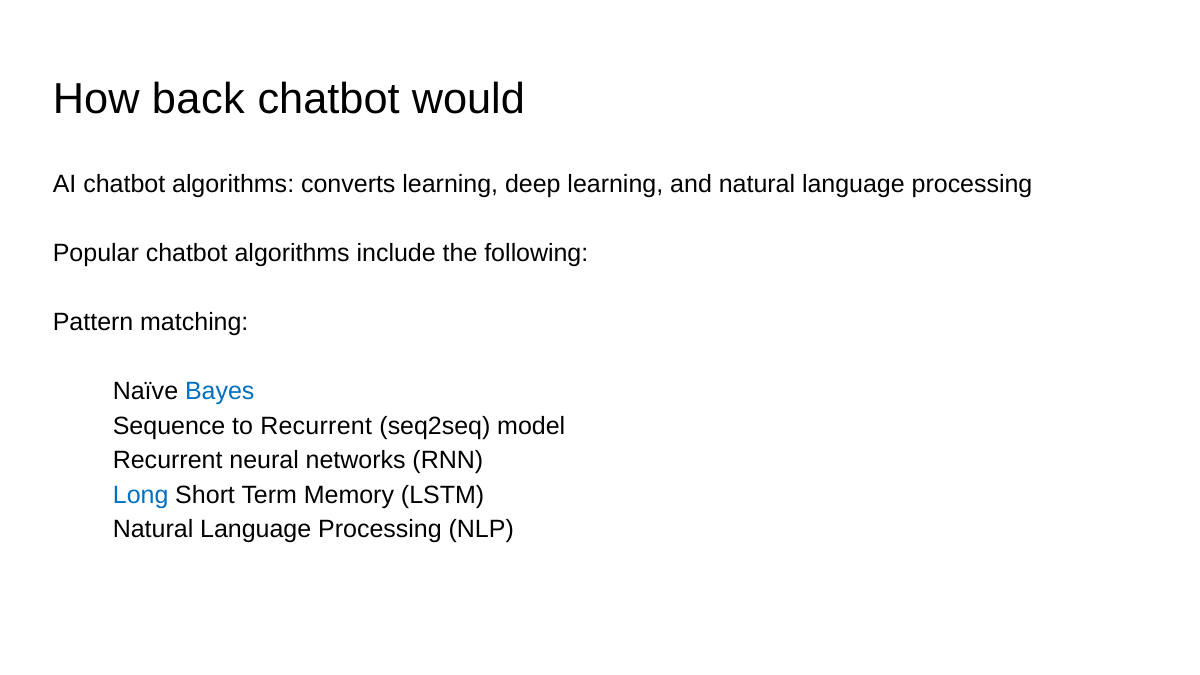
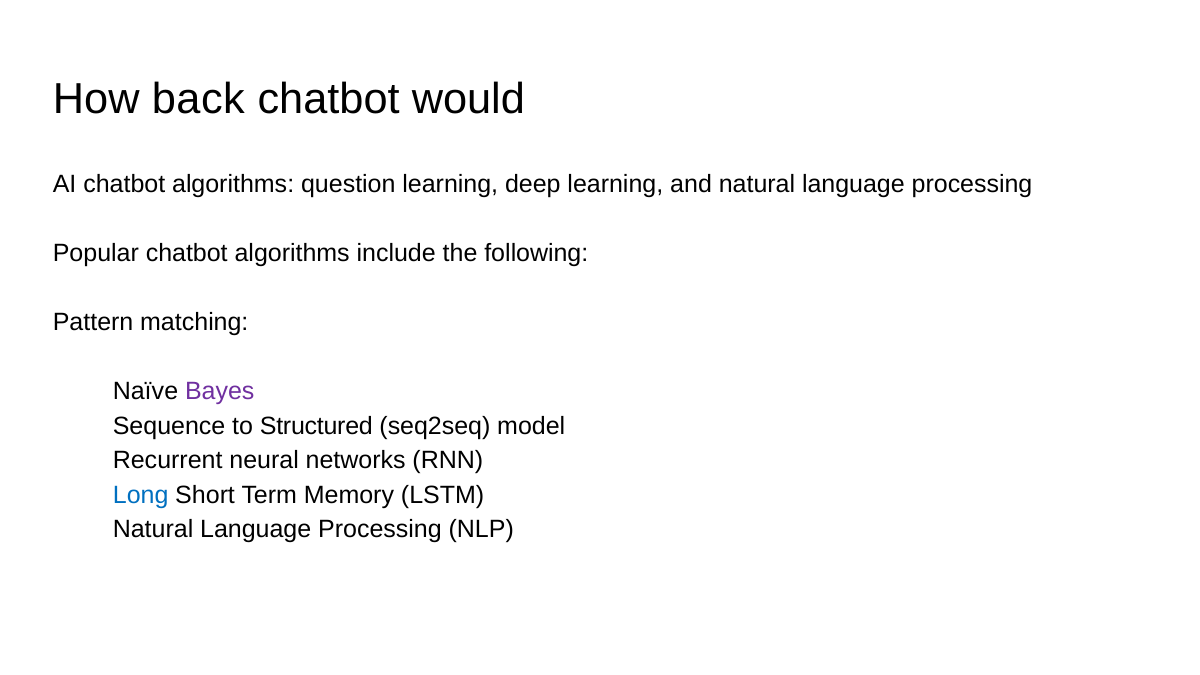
converts: converts -> question
Bayes colour: blue -> purple
to Recurrent: Recurrent -> Structured
